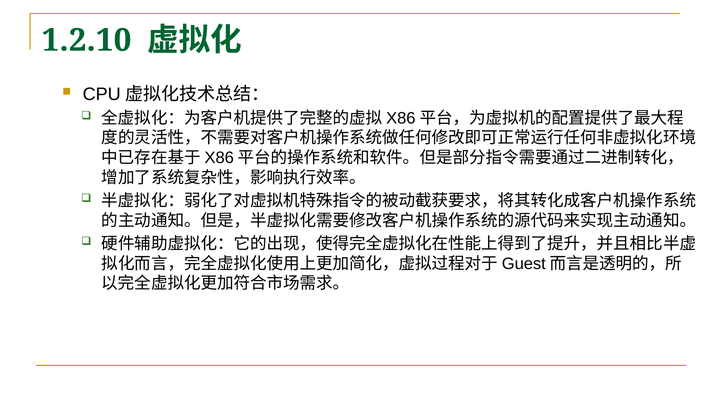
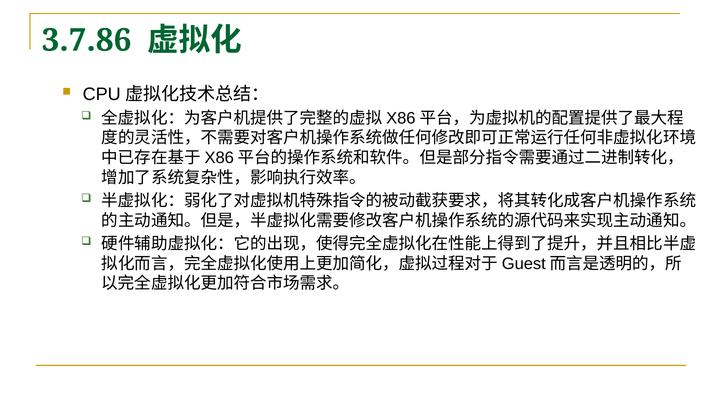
1.2.10: 1.2.10 -> 3.7.86
